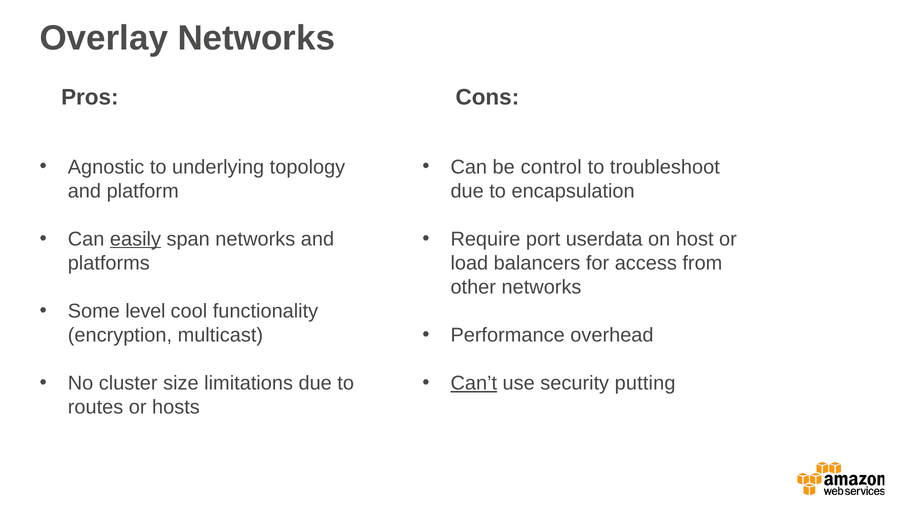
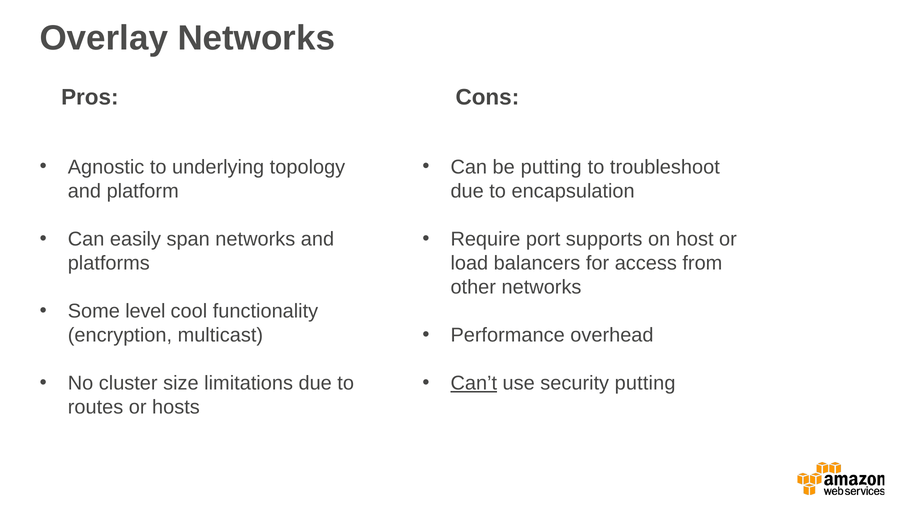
be control: control -> putting
easily underline: present -> none
userdata: userdata -> supports
